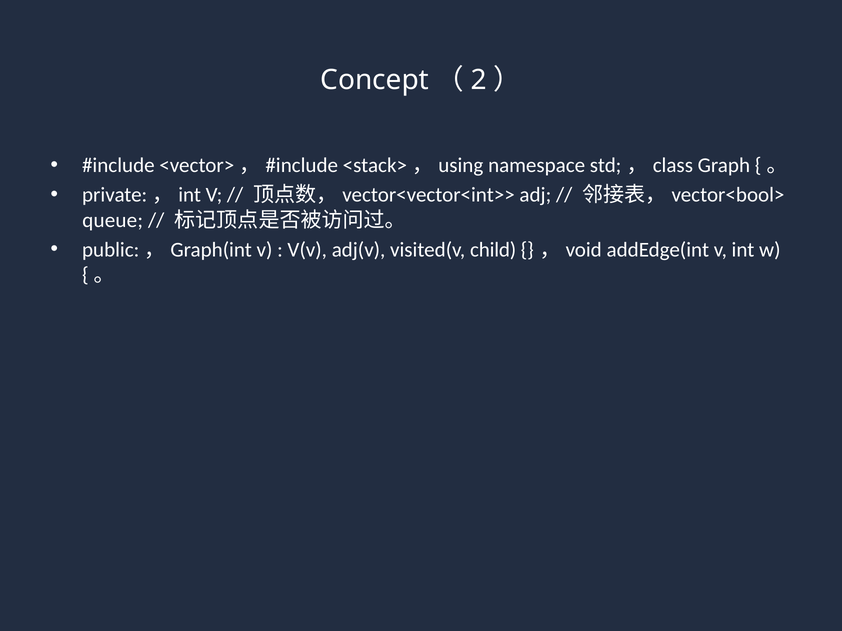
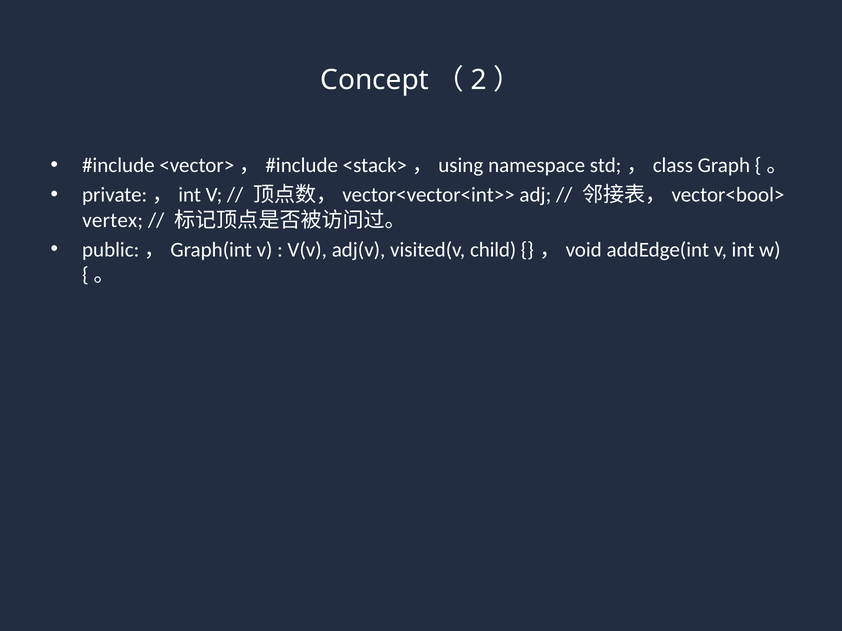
queue: queue -> vertex
